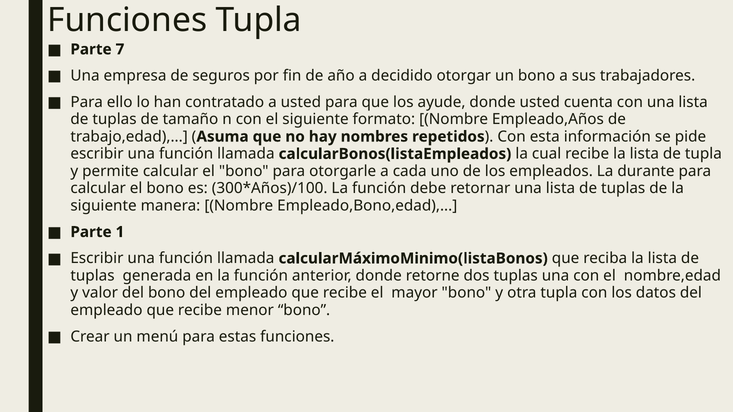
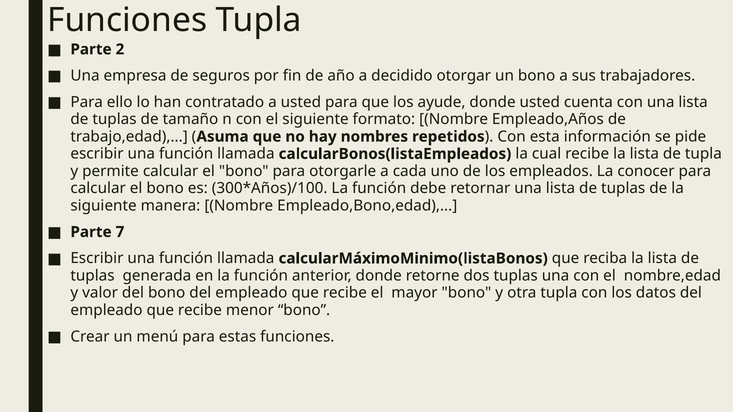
7: 7 -> 2
durante: durante -> conocer
1: 1 -> 7
